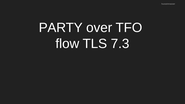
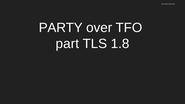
flow: flow -> part
7.3: 7.3 -> 1.8
